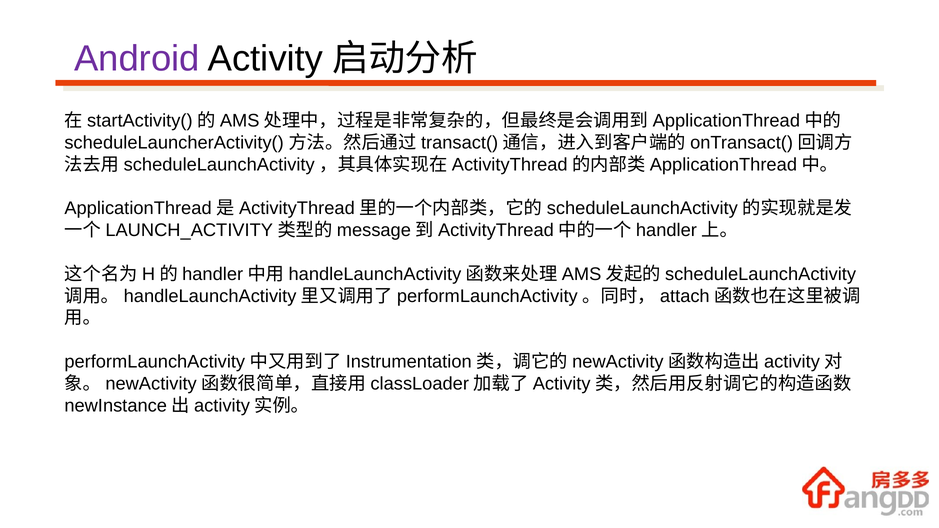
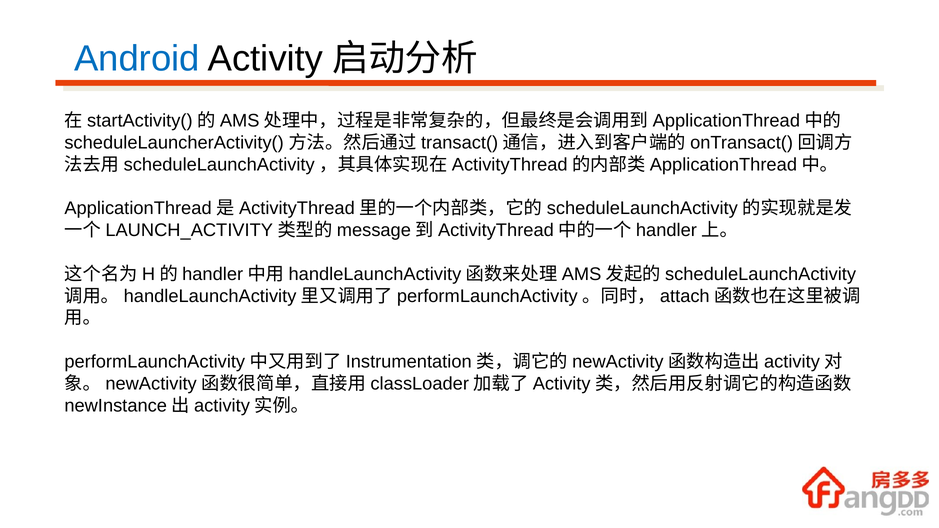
Android colour: purple -> blue
